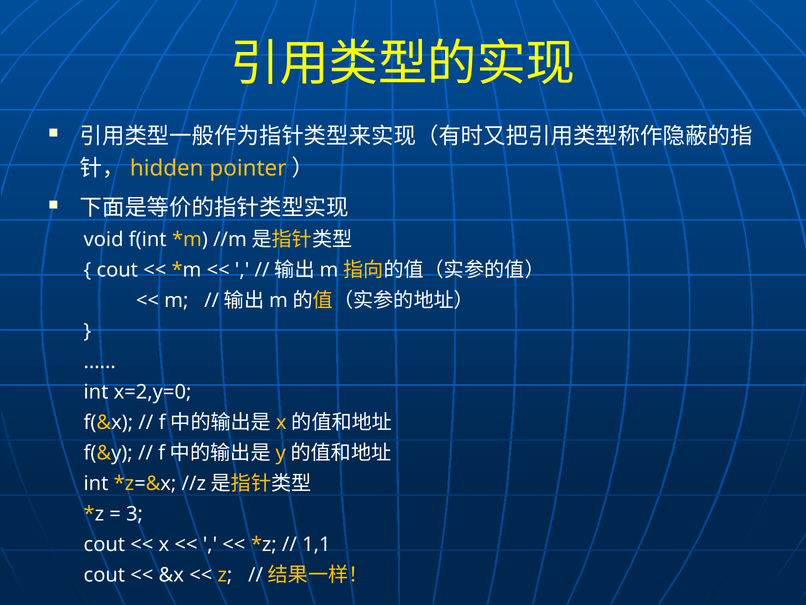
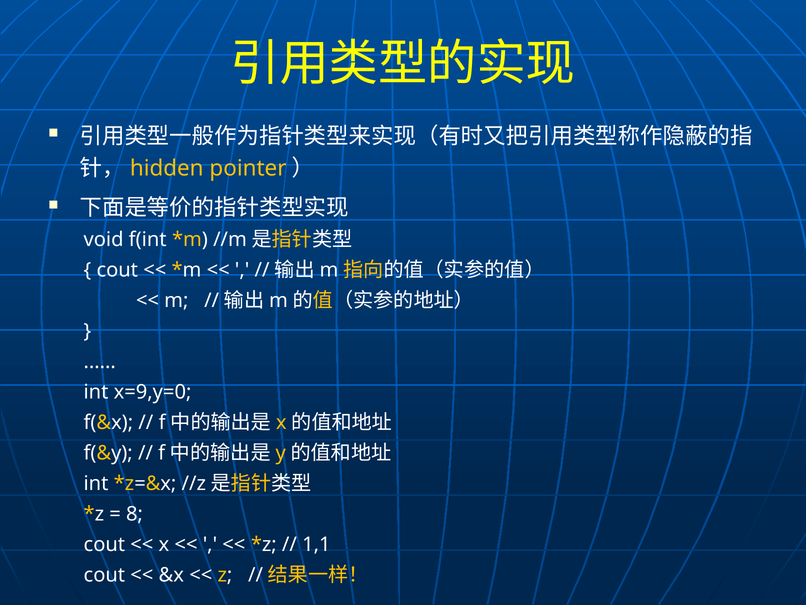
x=2,y=0: x=2,y=0 -> x=9,y=0
3: 3 -> 8
